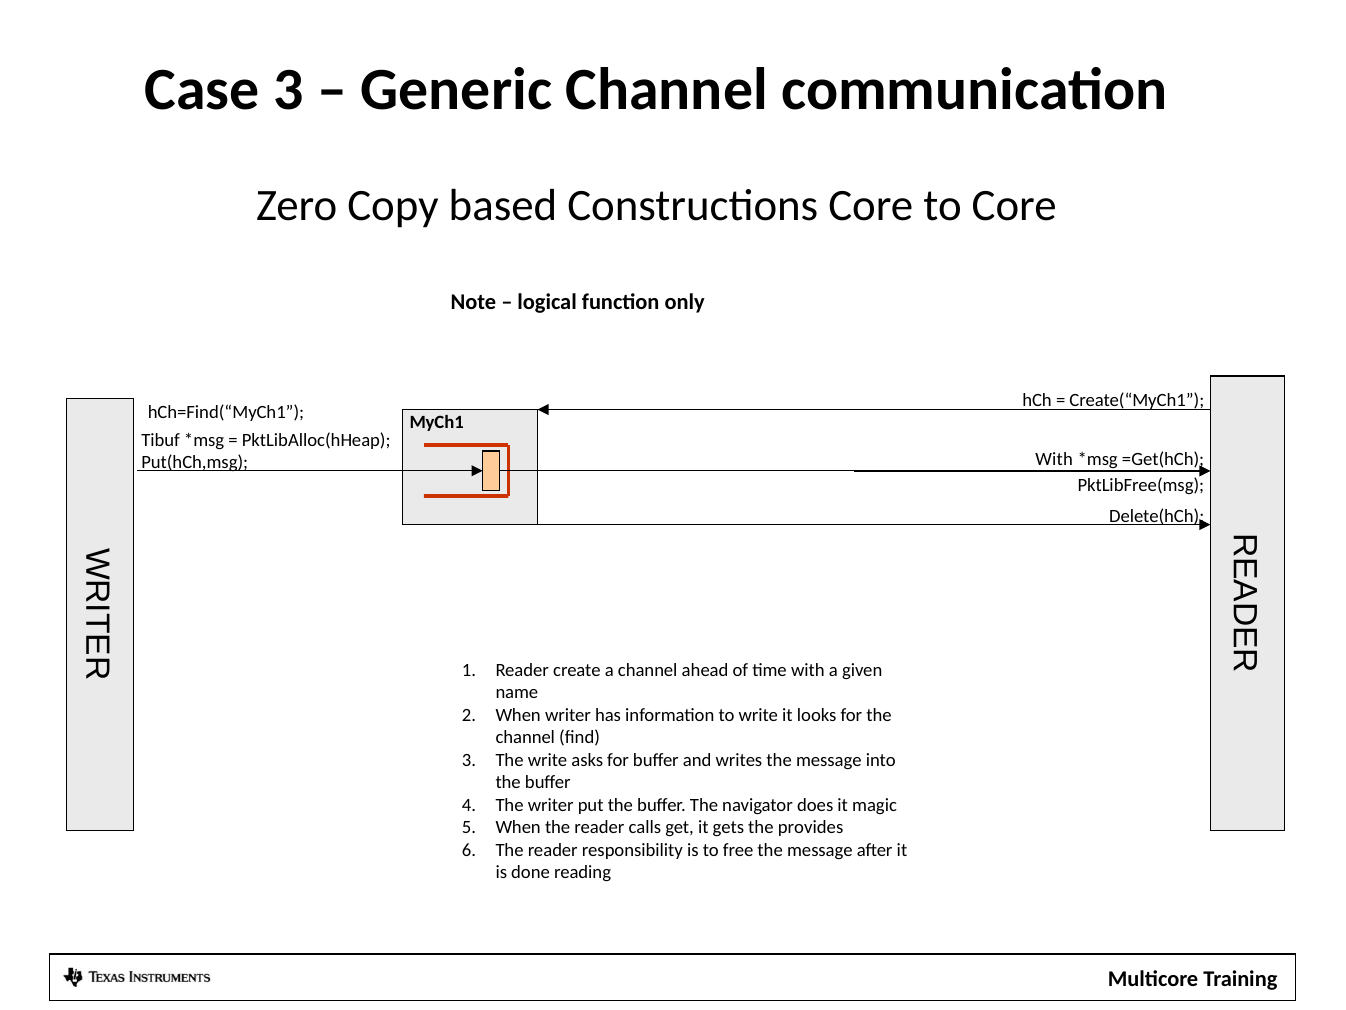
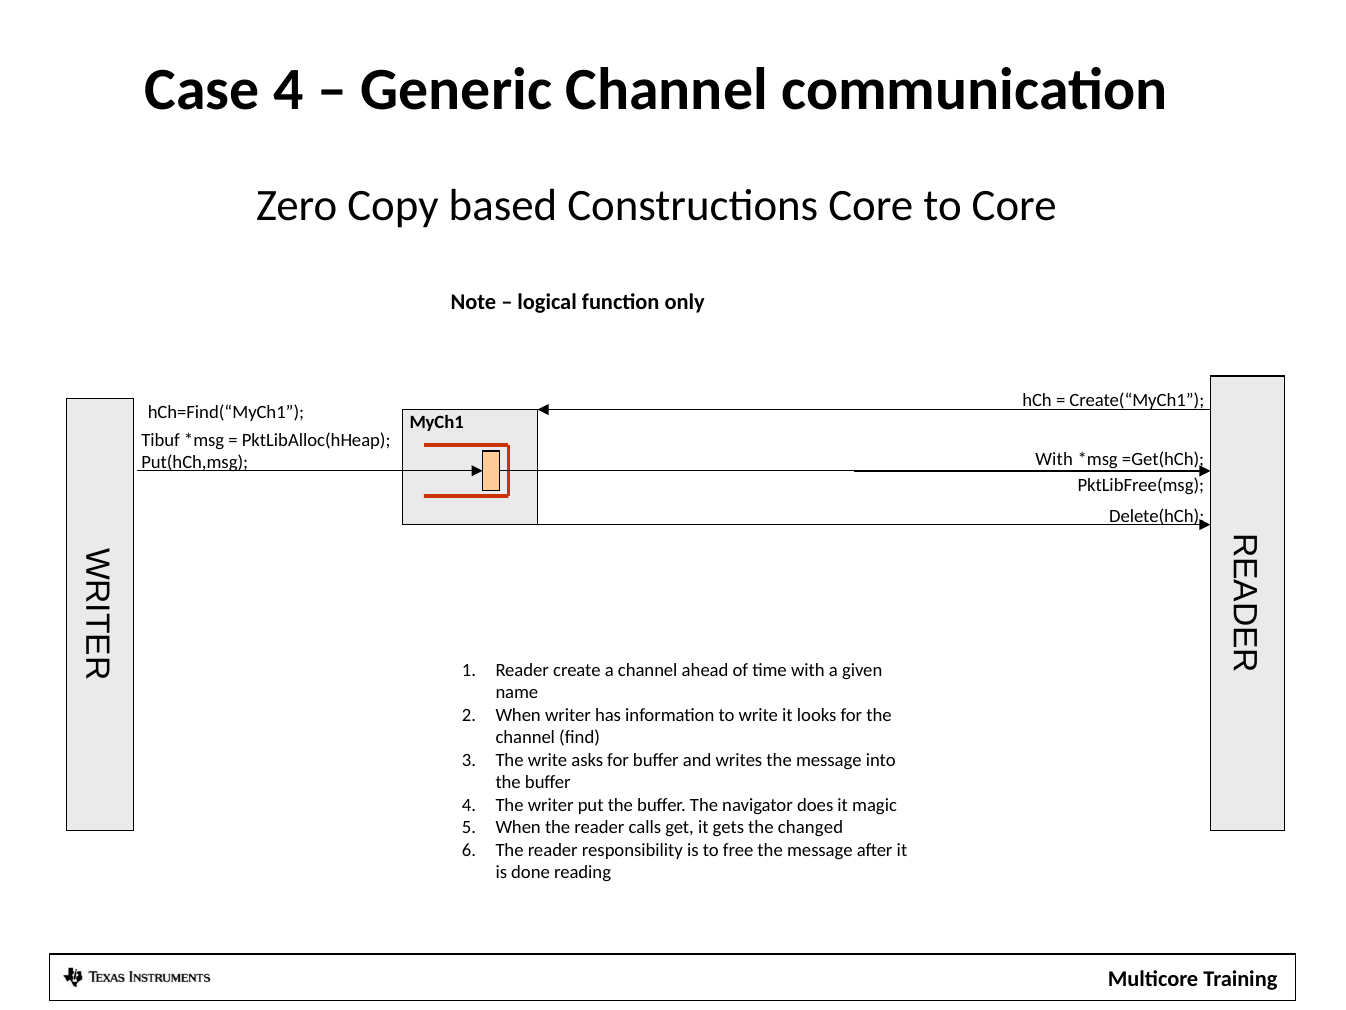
Case 3: 3 -> 4
provides: provides -> changed
